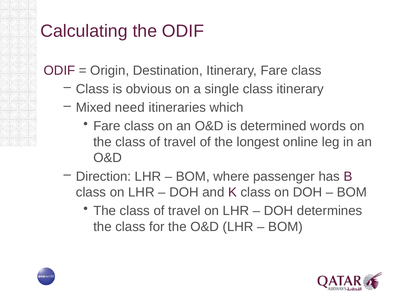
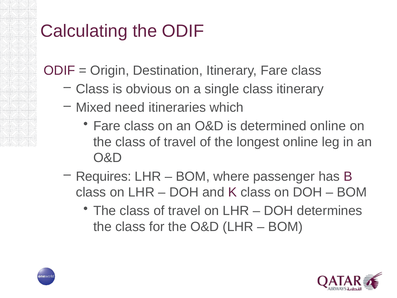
determined words: words -> online
Direction: Direction -> Requires
